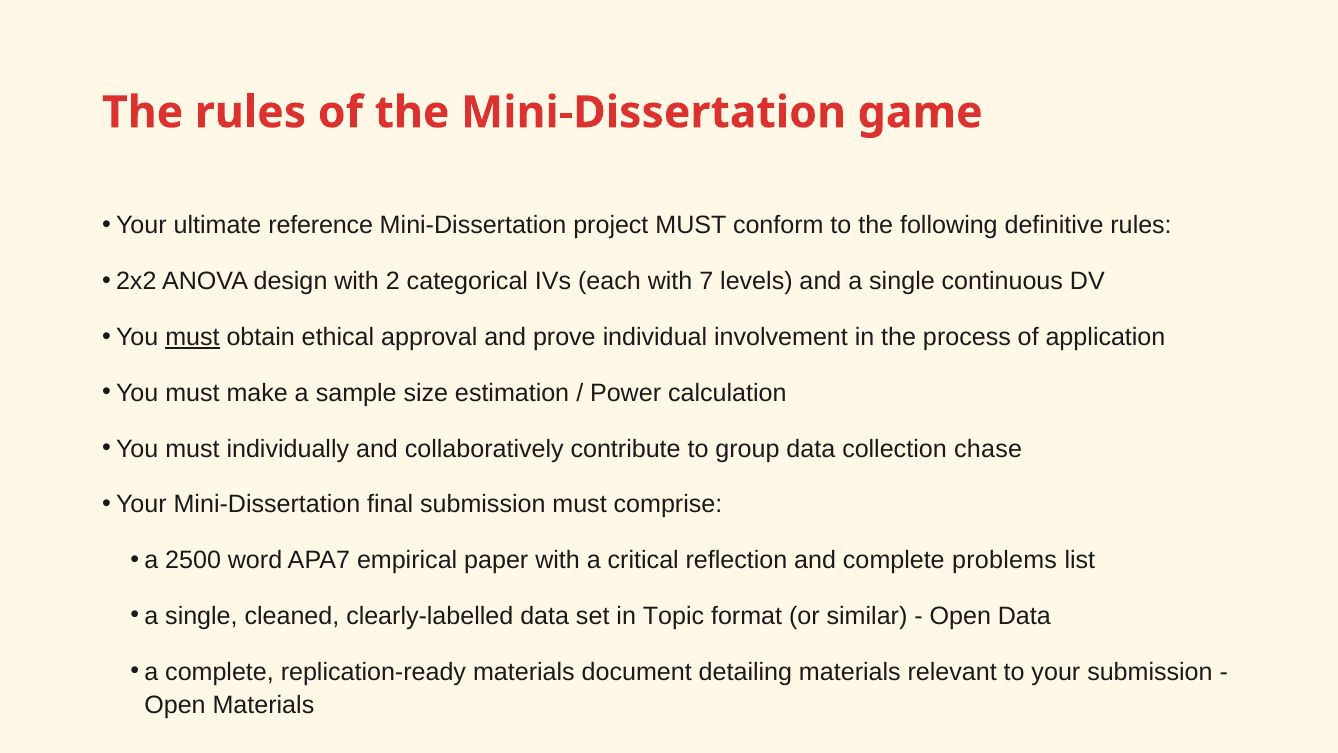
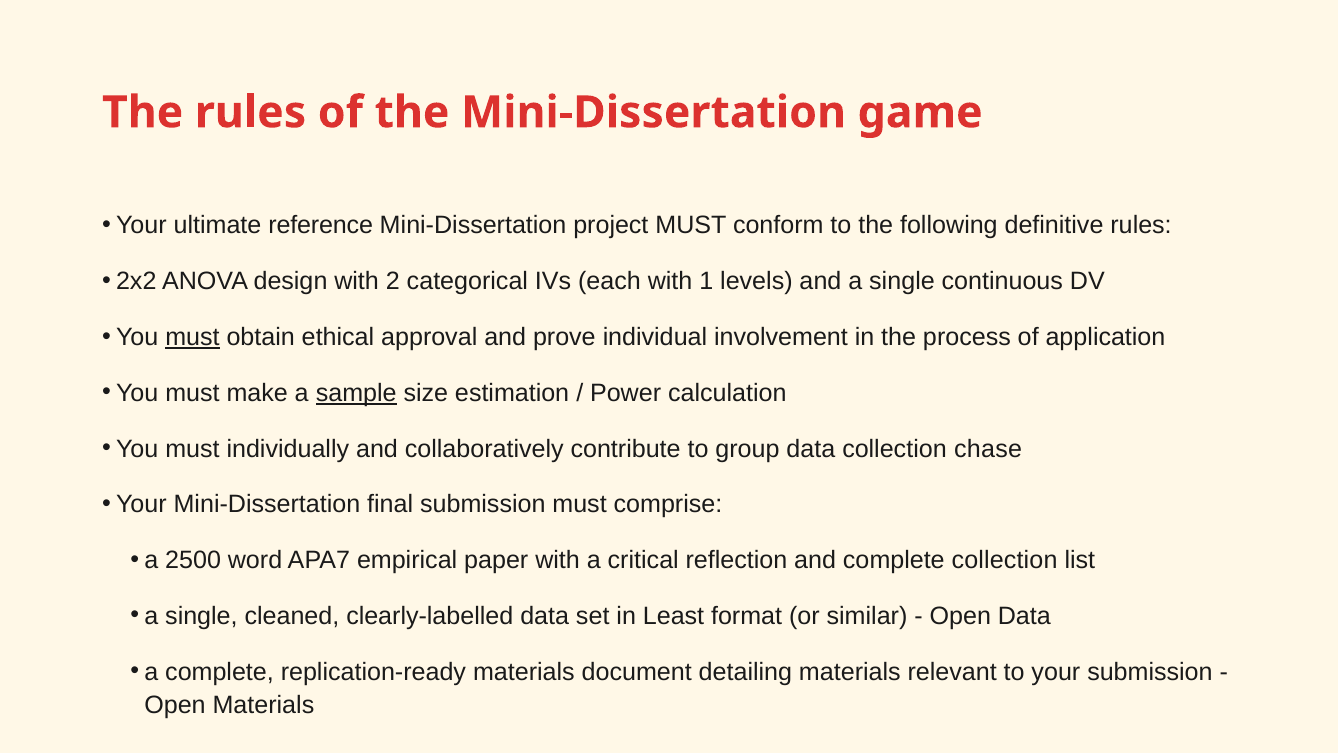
7: 7 -> 1
sample underline: none -> present
complete problems: problems -> collection
Topic: Topic -> Least
